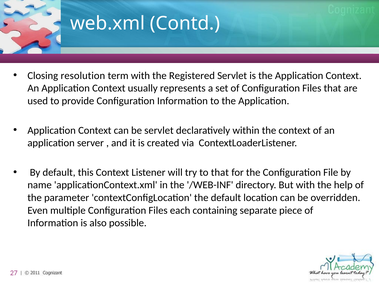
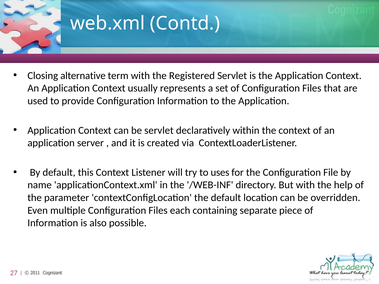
resolution: resolution -> alternative
to that: that -> uses
